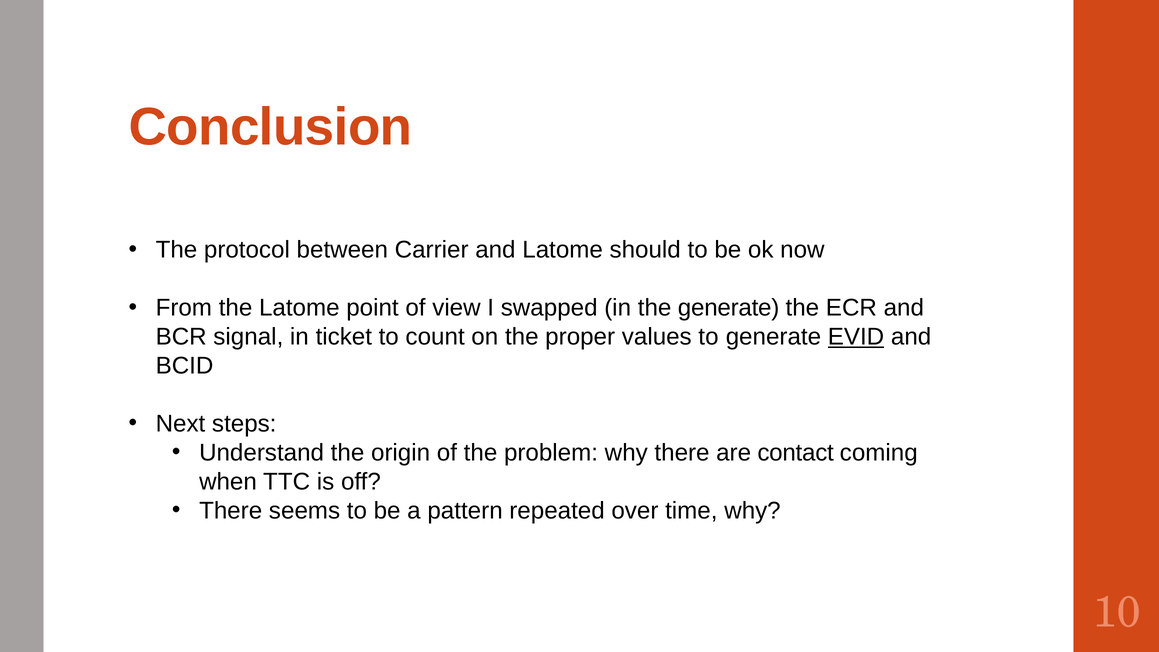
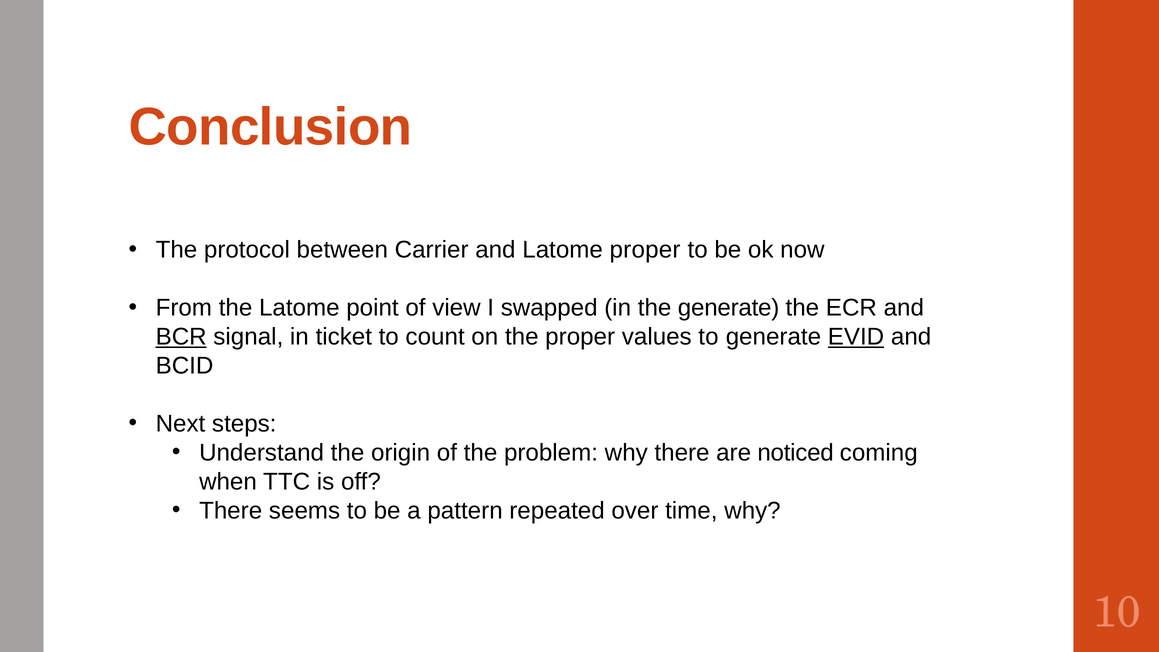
Latome should: should -> proper
BCR underline: none -> present
contact: contact -> noticed
